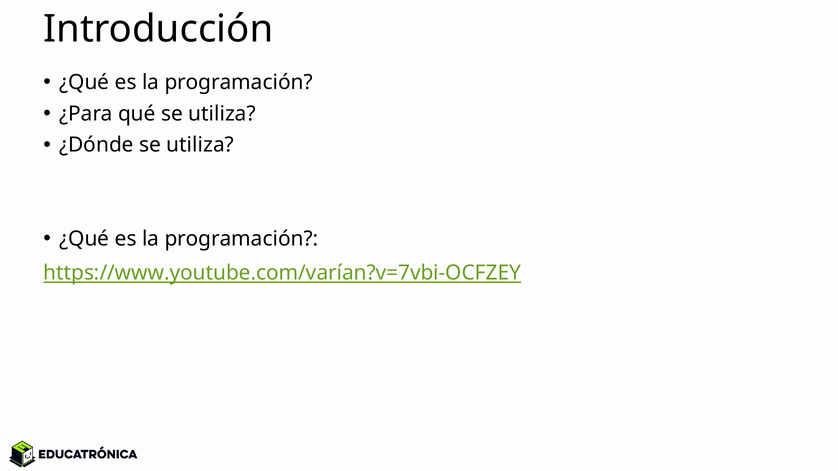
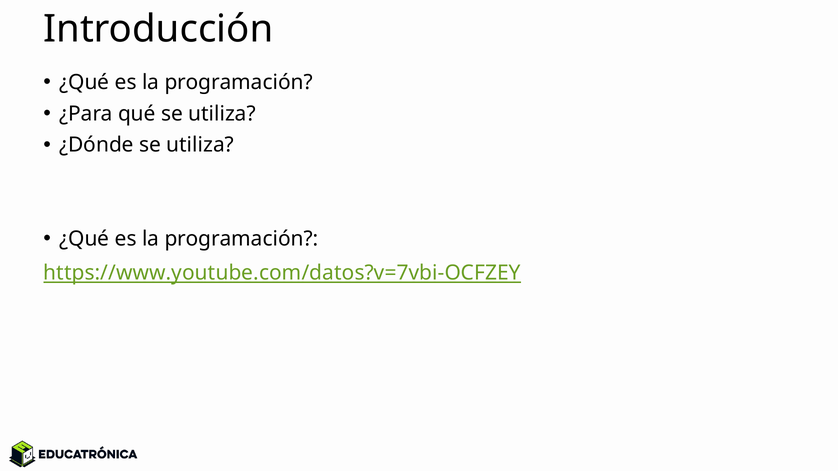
https://www.youtube.com/varían?v=7vbi-OCFZEY: https://www.youtube.com/varían?v=7vbi-OCFZEY -> https://www.youtube.com/datos?v=7vbi-OCFZEY
